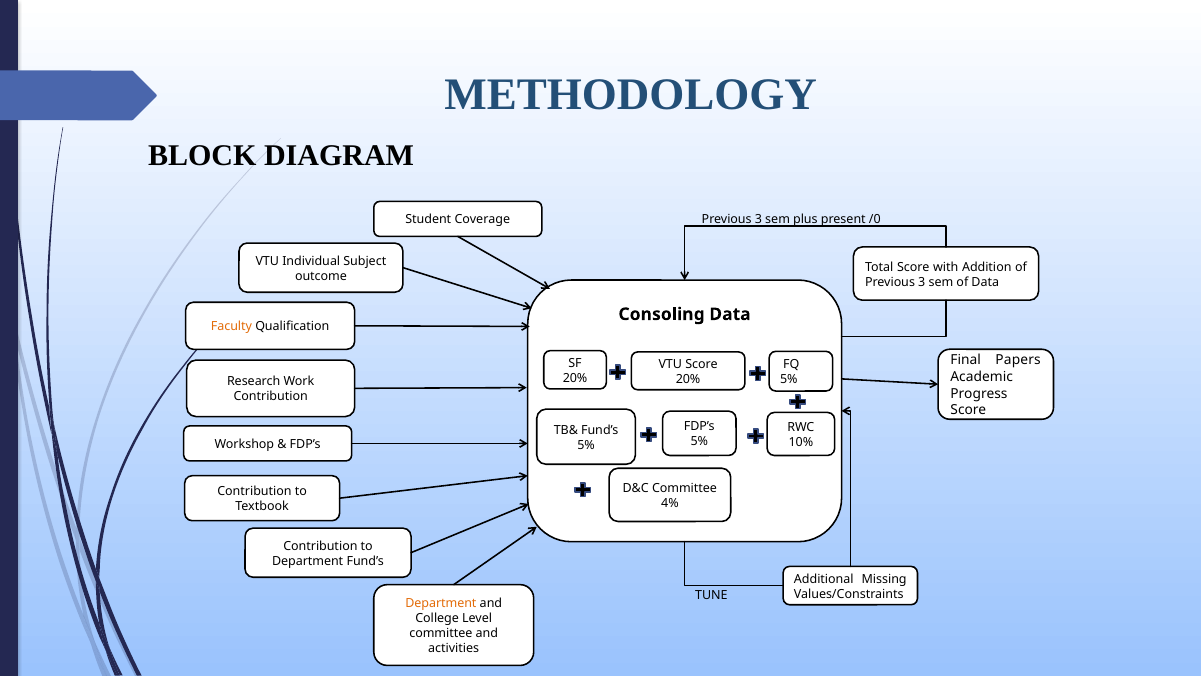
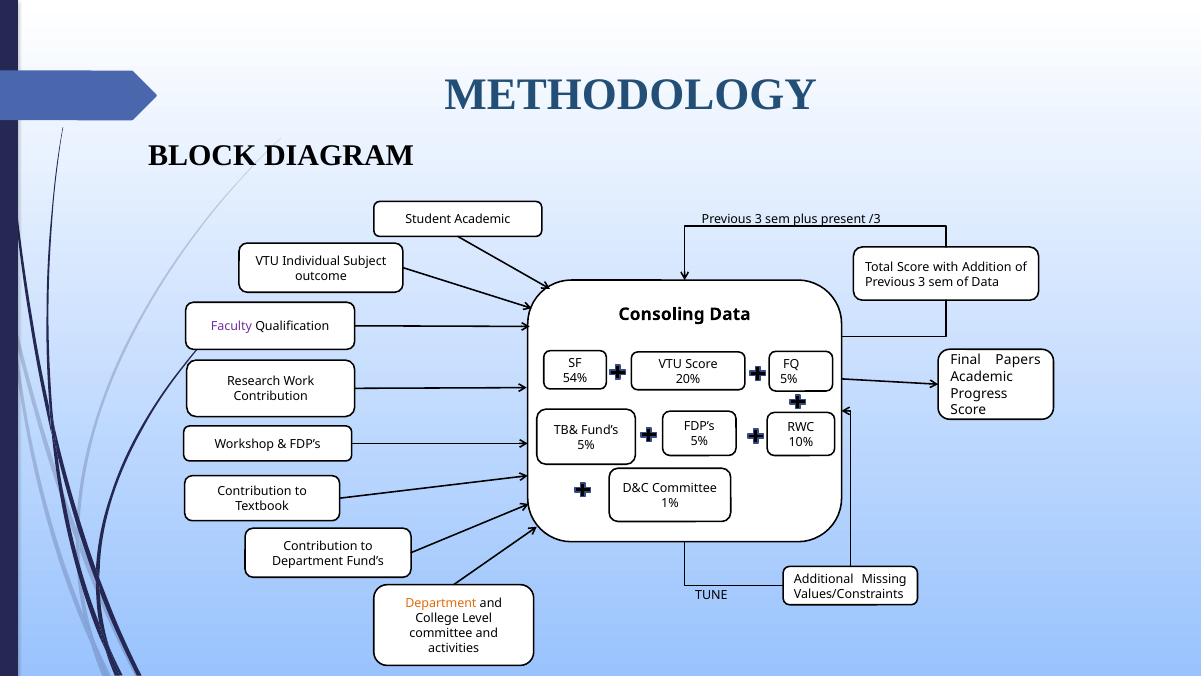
/0: /0 -> /3
Student Coverage: Coverage -> Academic
Faculty colour: orange -> purple
20% at (575, 378): 20% -> 54%
4%: 4% -> 1%
